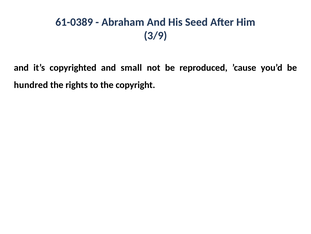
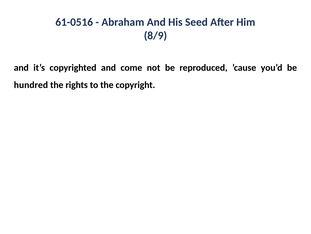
61-0389: 61-0389 -> 61-0516
3/9: 3/9 -> 8/9
small: small -> come
